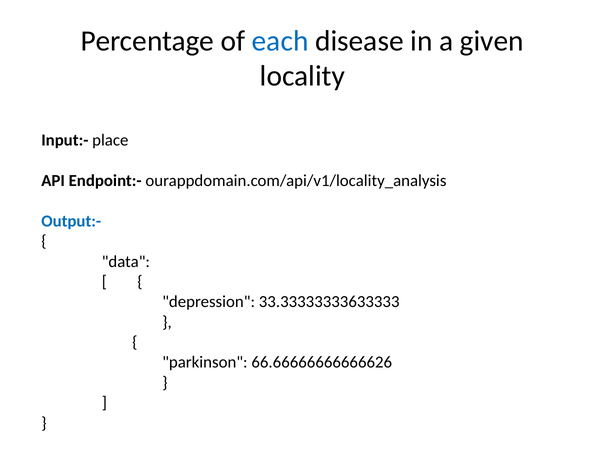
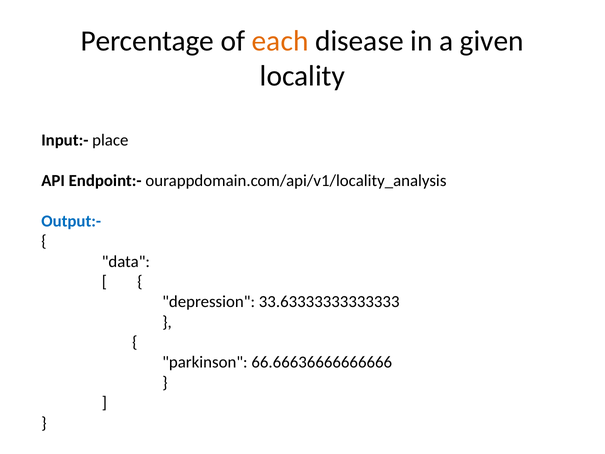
each colour: blue -> orange
33.33333333633333: 33.33333333633333 -> 33.63333333333333
66.66666666666626: 66.66666666666626 -> 66.66636666666666
